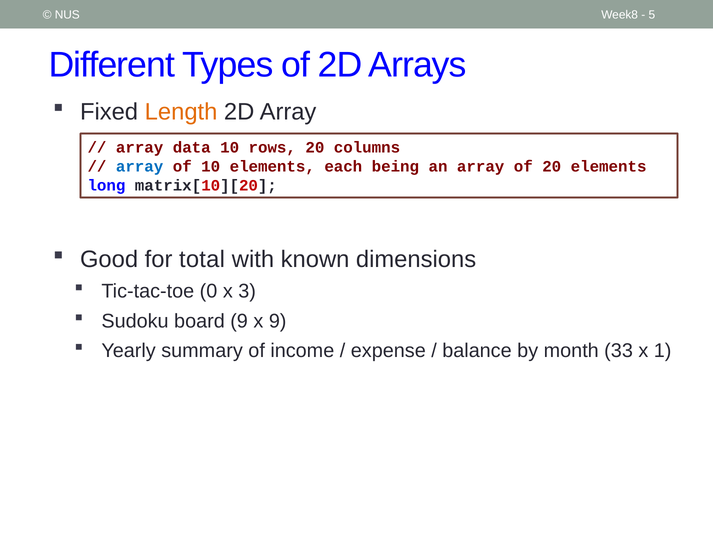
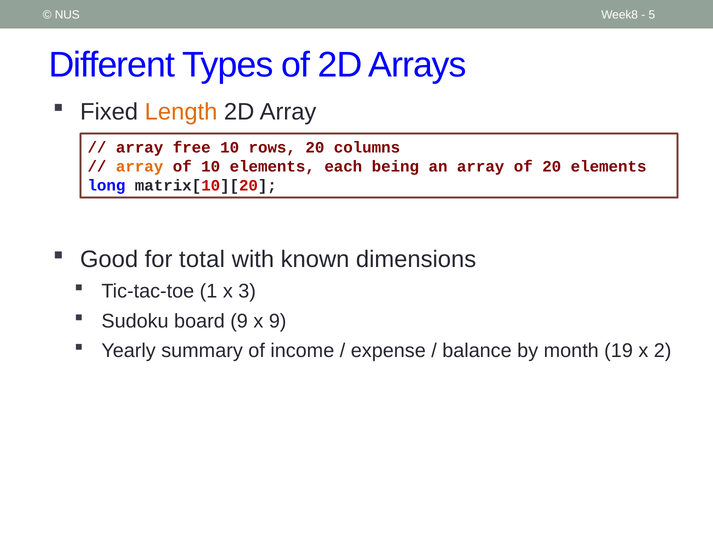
data: data -> free
array at (140, 167) colour: blue -> orange
0: 0 -> 1
33: 33 -> 19
1: 1 -> 2
